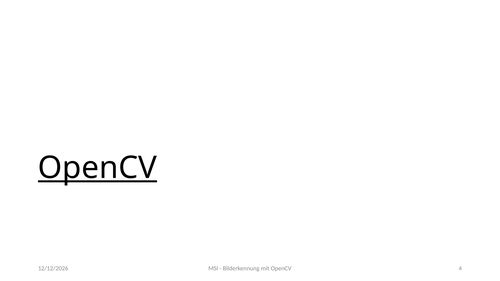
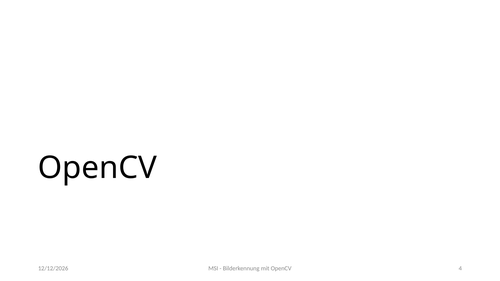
OpenCV at (97, 168) underline: present -> none
